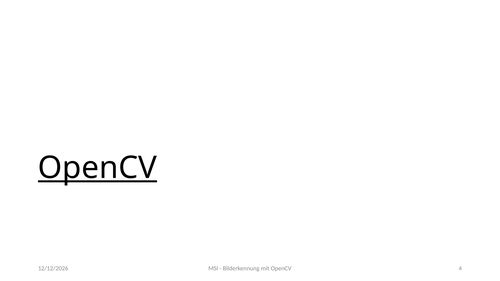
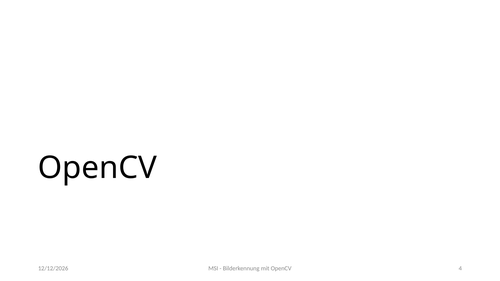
OpenCV at (97, 168) underline: present -> none
